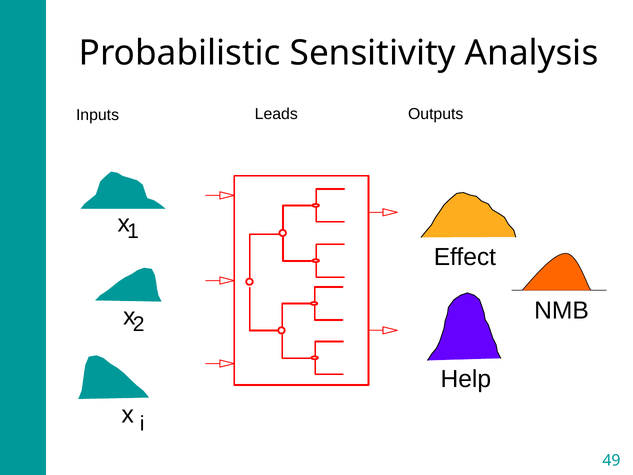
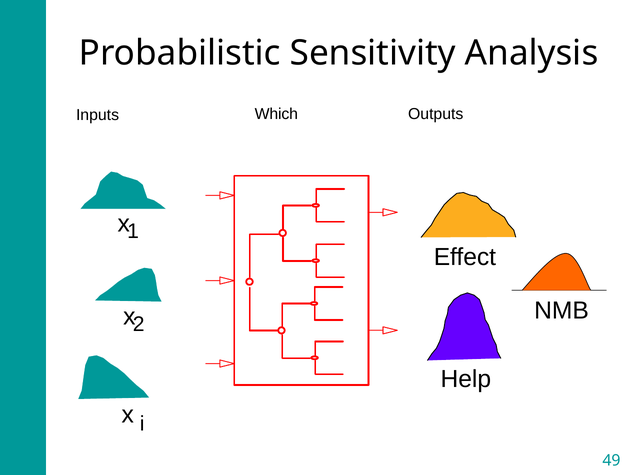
Leads: Leads -> Which
